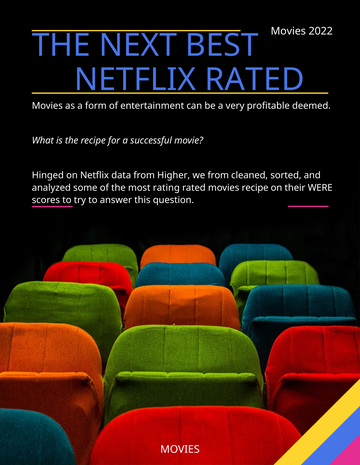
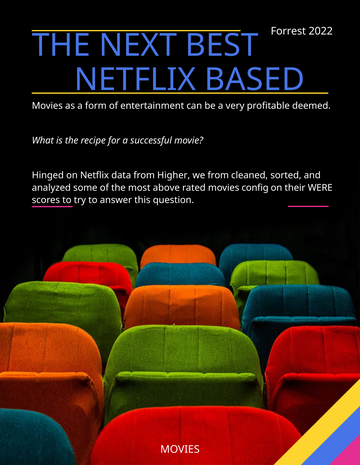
Movies at (288, 31): Movies -> Forrest
NETFLIX RATED: RATED -> BASED
rating: rating -> above
movies recipe: recipe -> config
